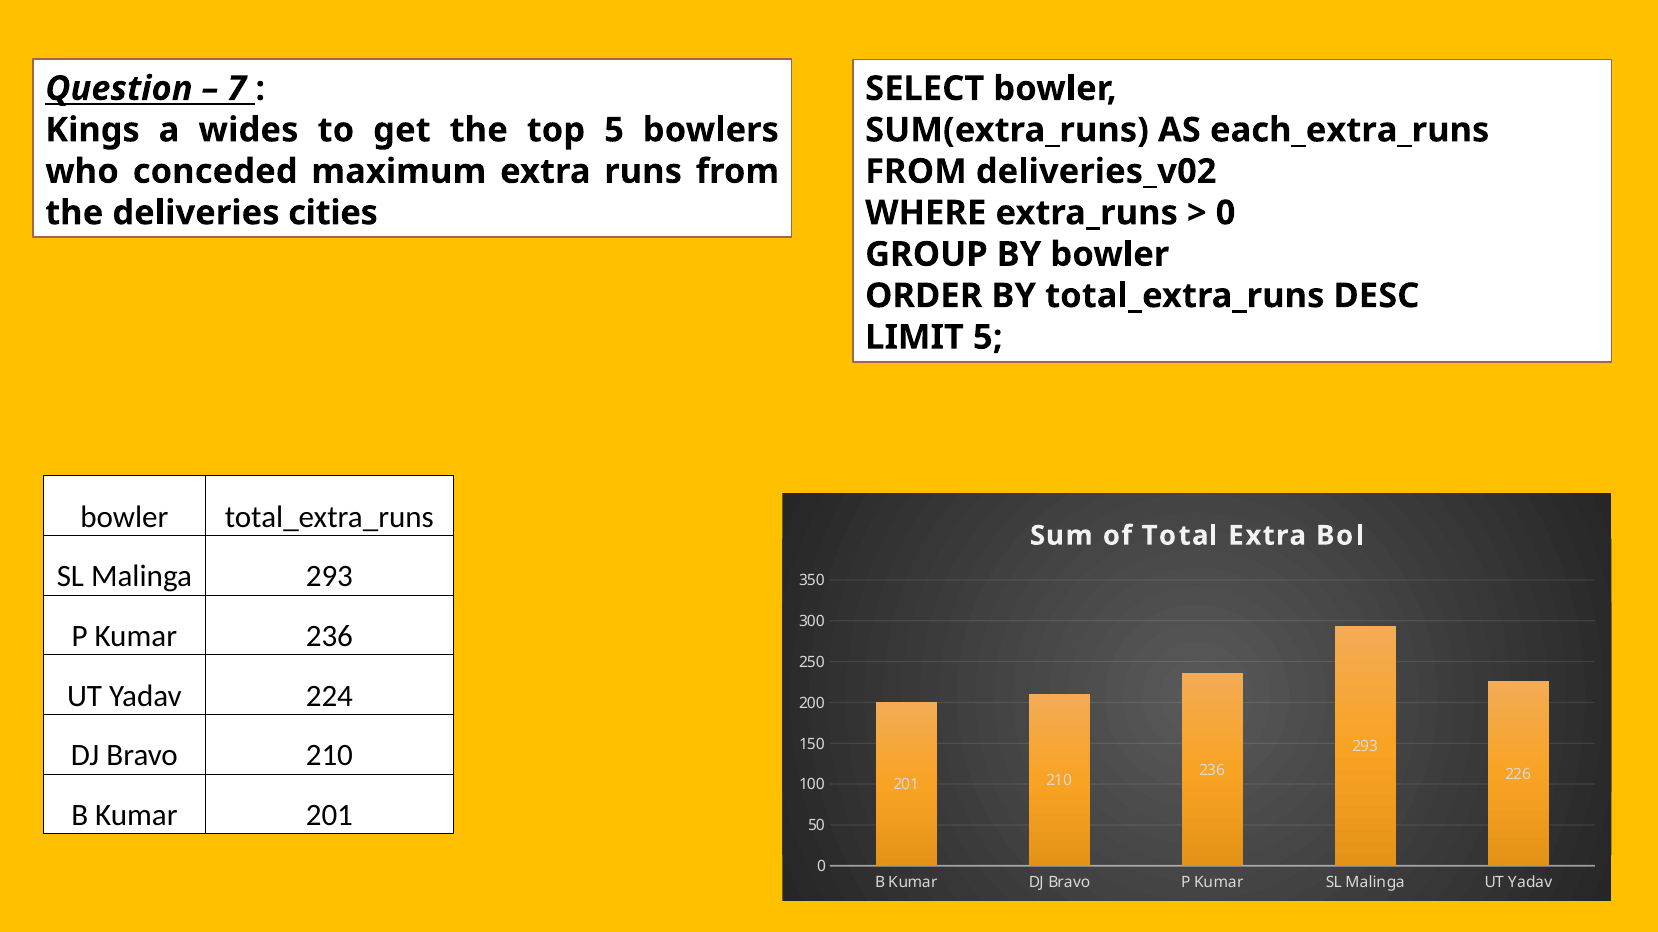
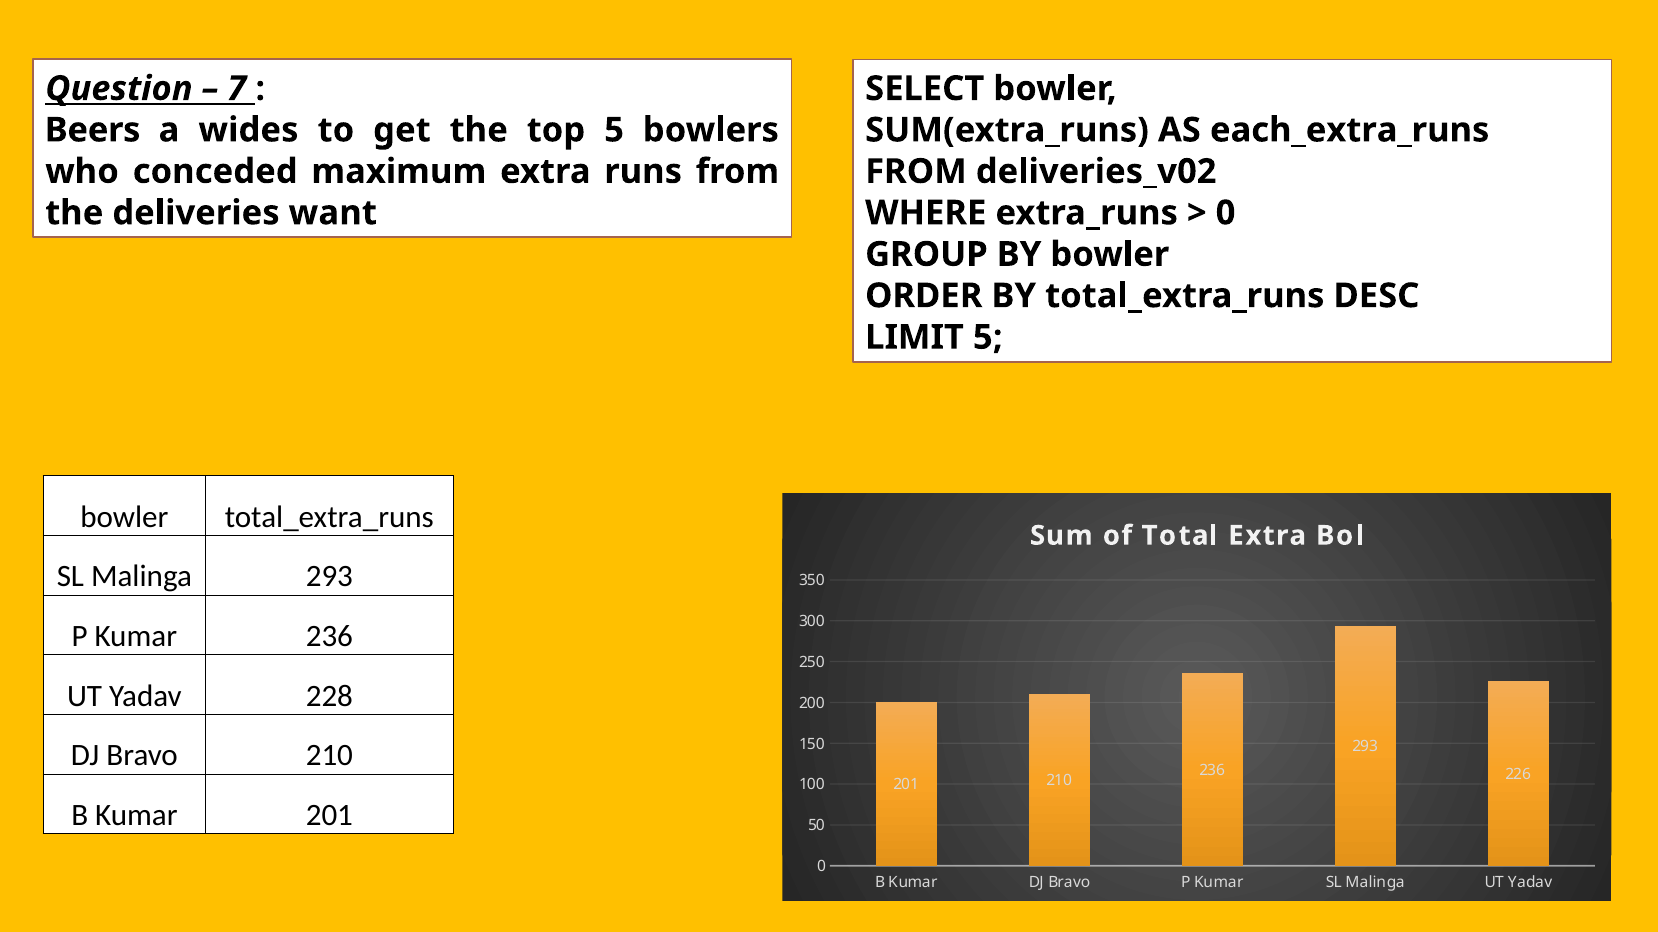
Kings: Kings -> Beers
cities: cities -> want
224: 224 -> 228
